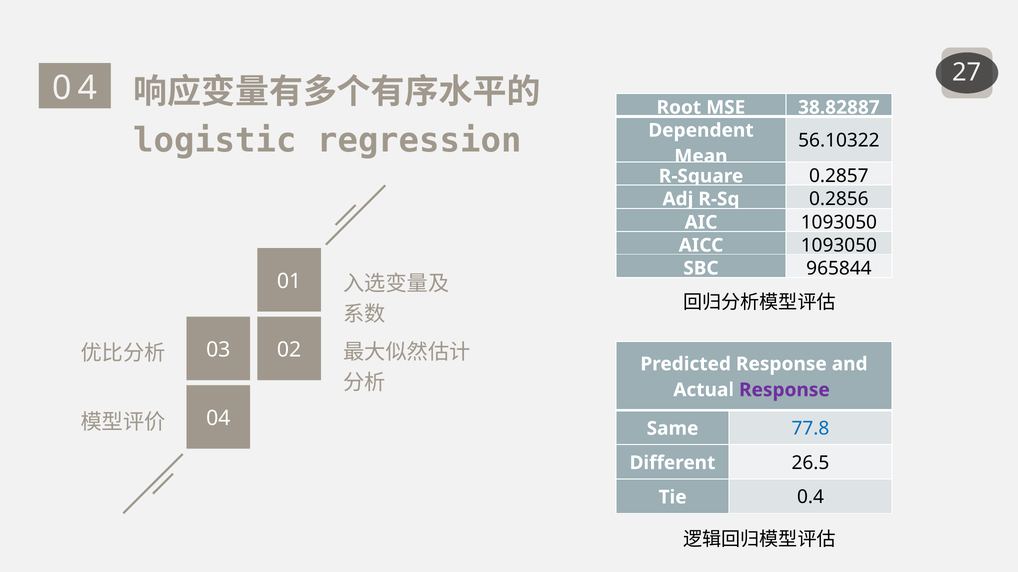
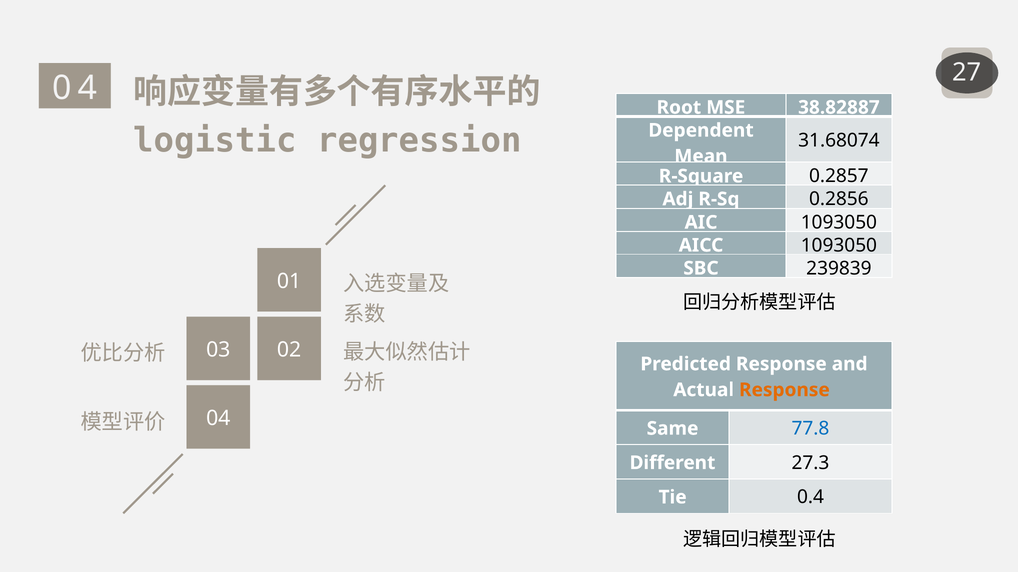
56.10322: 56.10322 -> 31.68074
965844: 965844 -> 239839
Response at (784, 390) colour: purple -> orange
26.5: 26.5 -> 27.3
